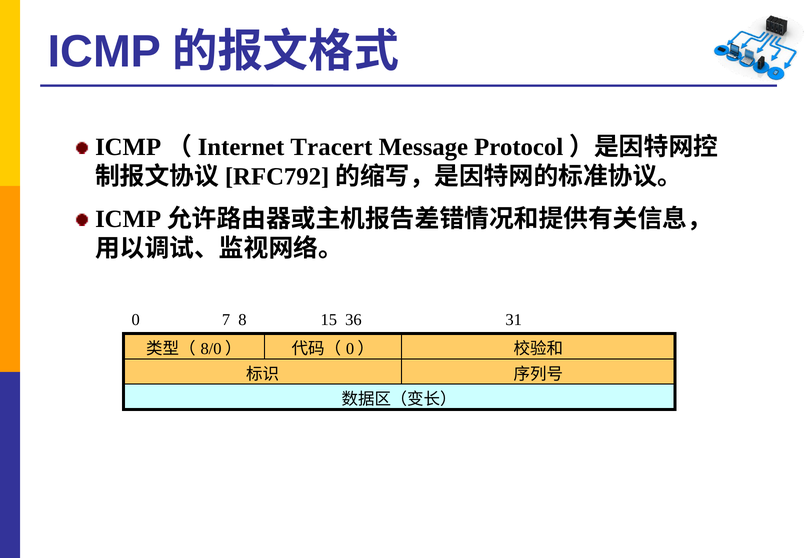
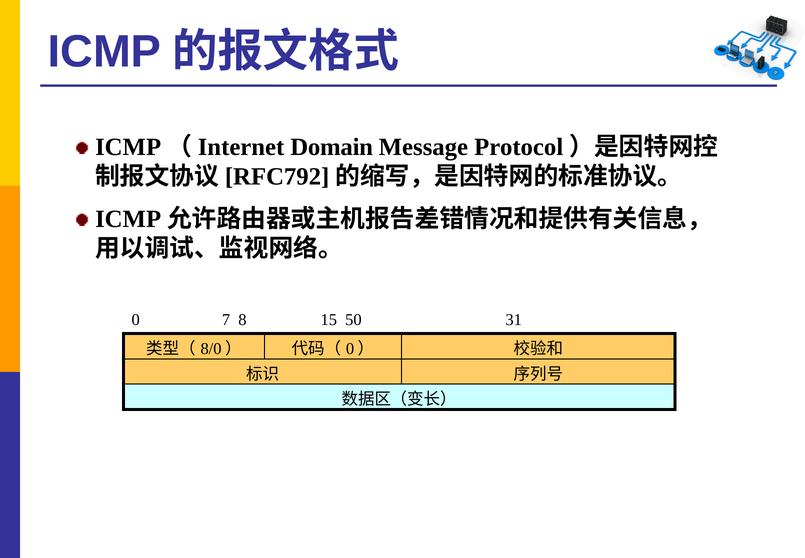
Tracert: Tracert -> Domain
36: 36 -> 50
